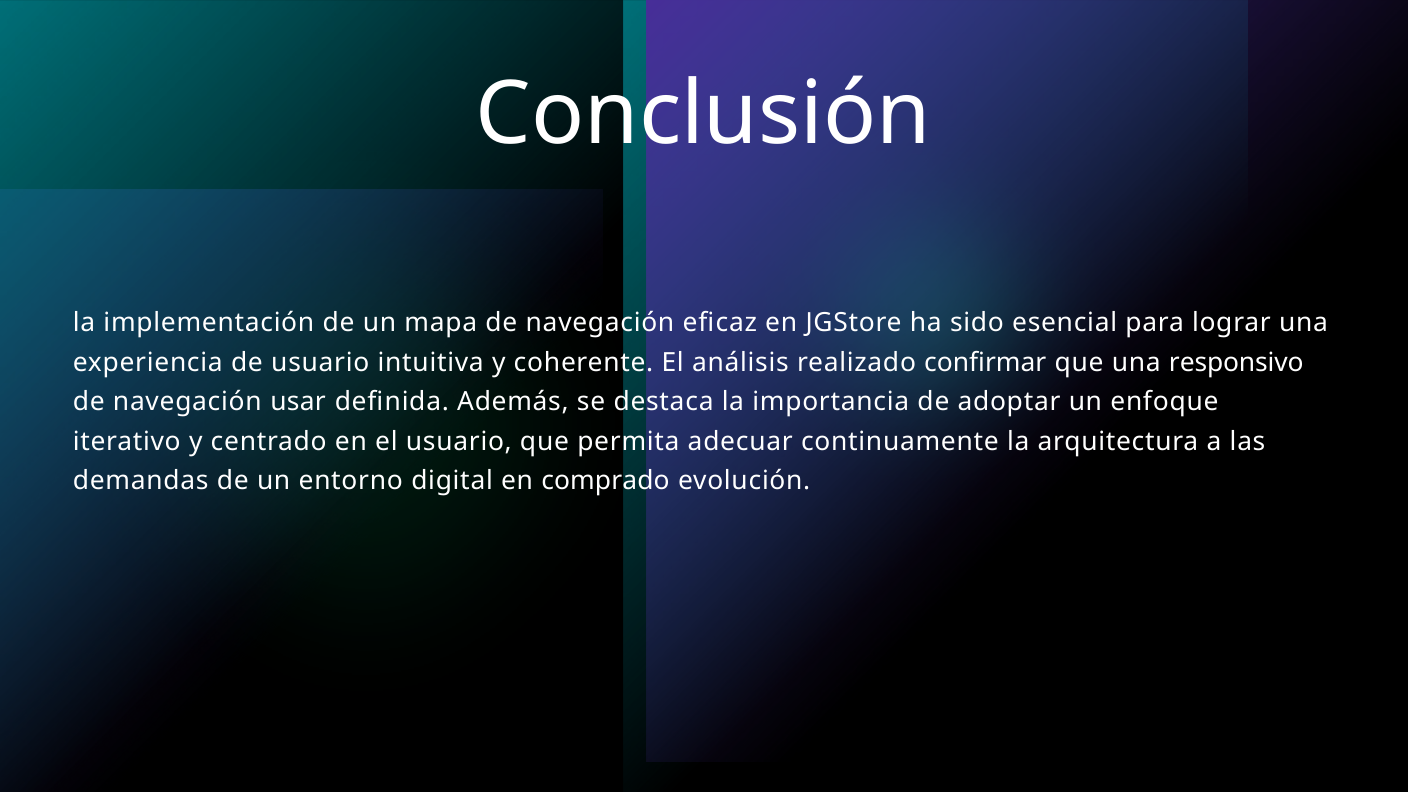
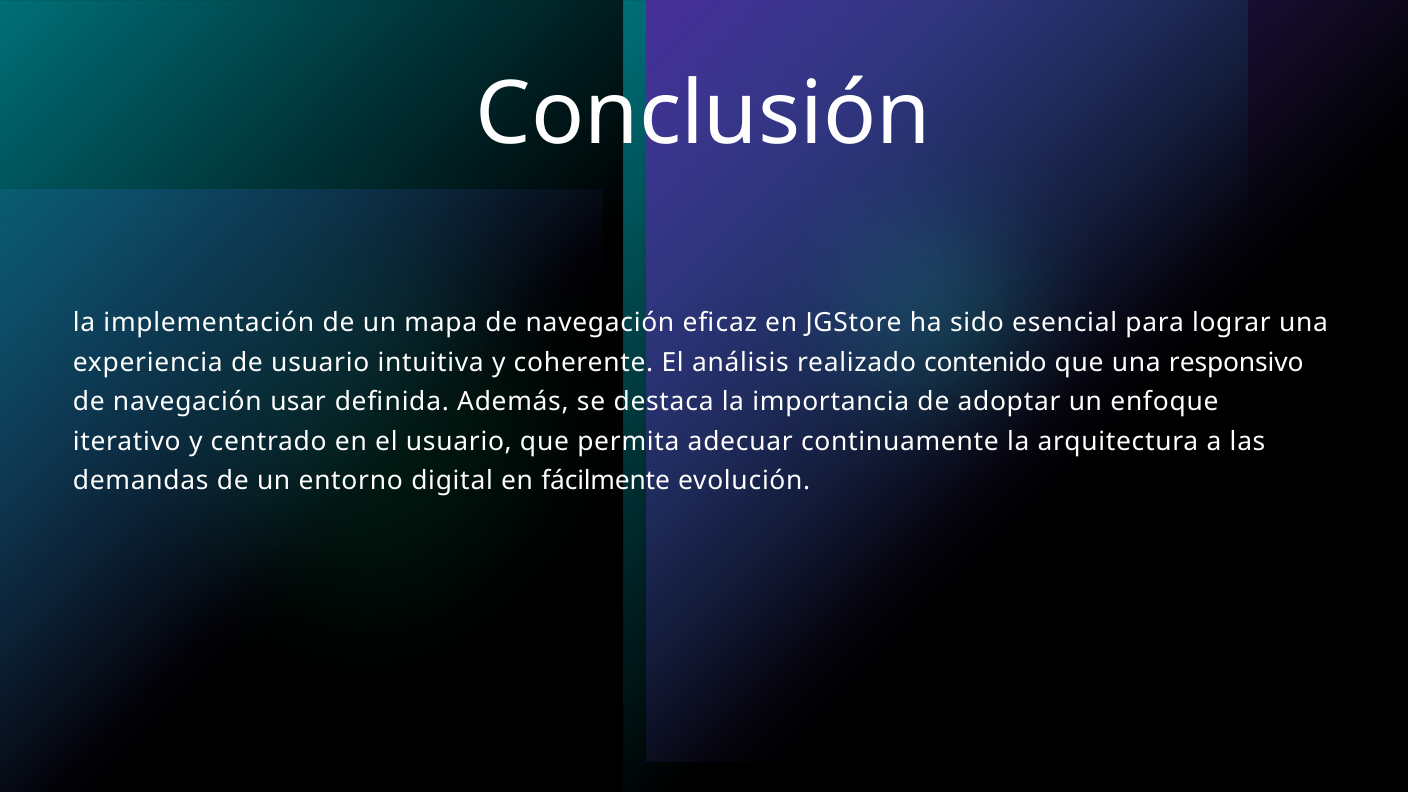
confirmar: confirmar -> contenido
comprado: comprado -> fácilmente
